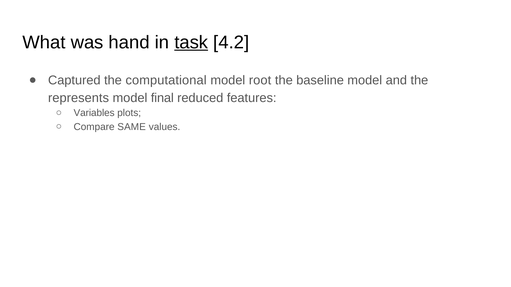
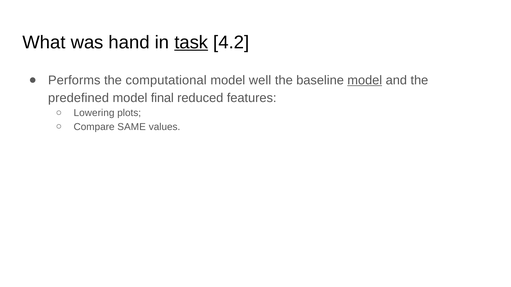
Captured: Captured -> Performs
root: root -> well
model at (365, 80) underline: none -> present
represents: represents -> predefined
Variables: Variables -> Lowering
